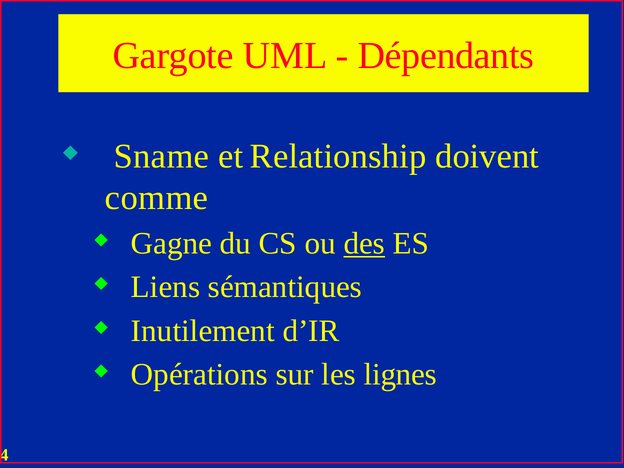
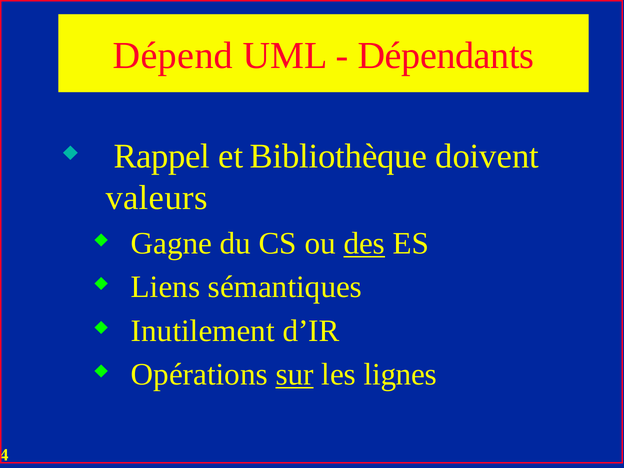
Gargote: Gargote -> Dépend
Sname: Sname -> Rappel
Relationship: Relationship -> Bibliothèque
comme: comme -> valeurs
sur underline: none -> present
